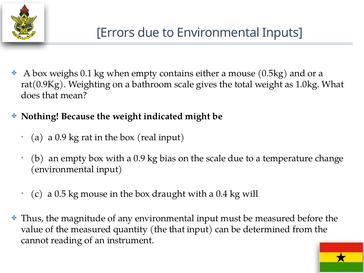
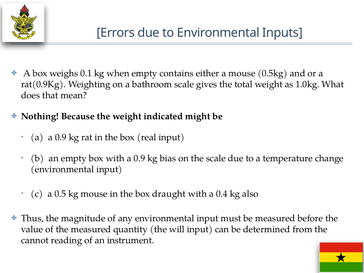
will: will -> also
the that: that -> will
